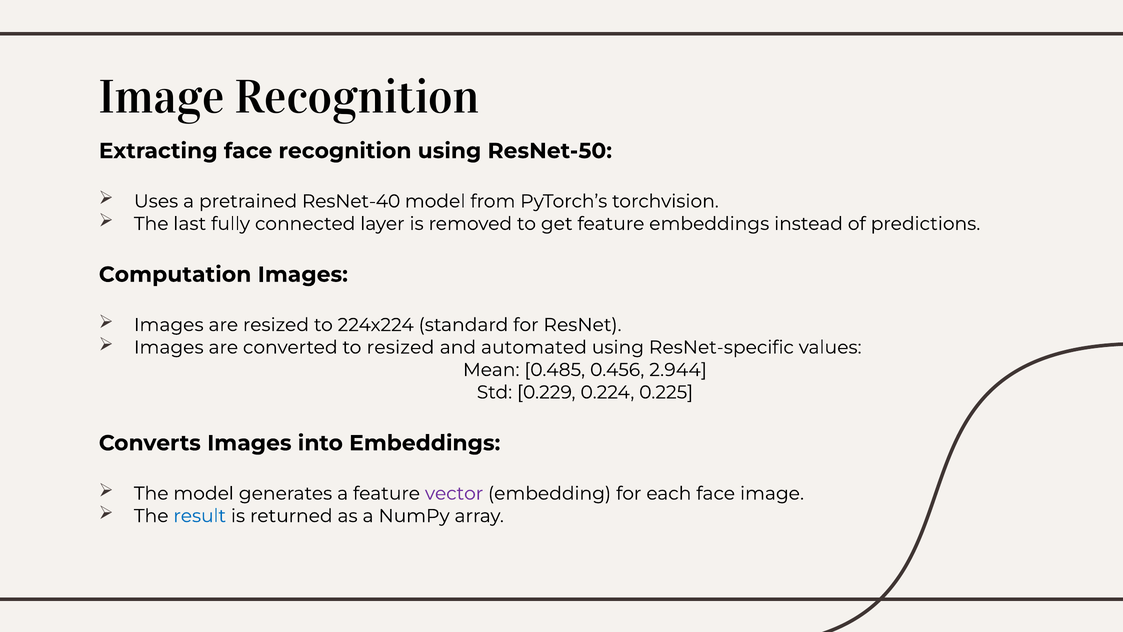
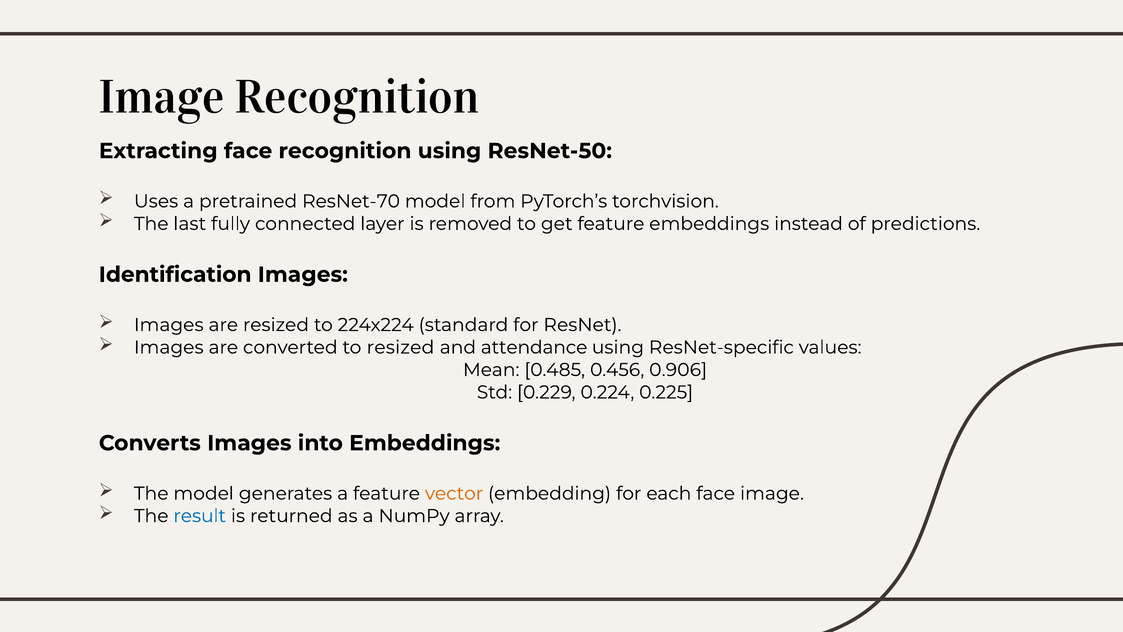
ResNet-40: ResNet-40 -> ResNet-70
Computation: Computation -> Identification
automated: automated -> attendance
2.944: 2.944 -> 0.906
vector colour: purple -> orange
